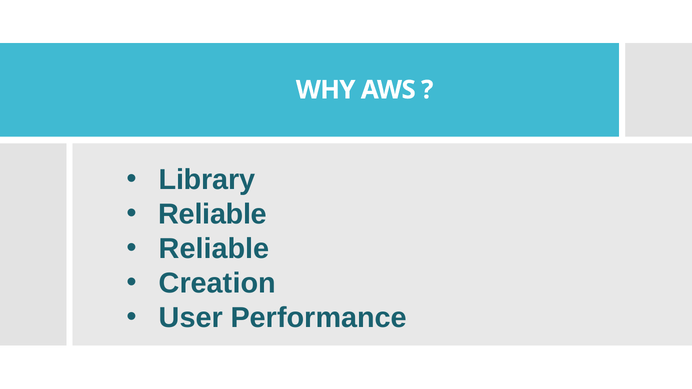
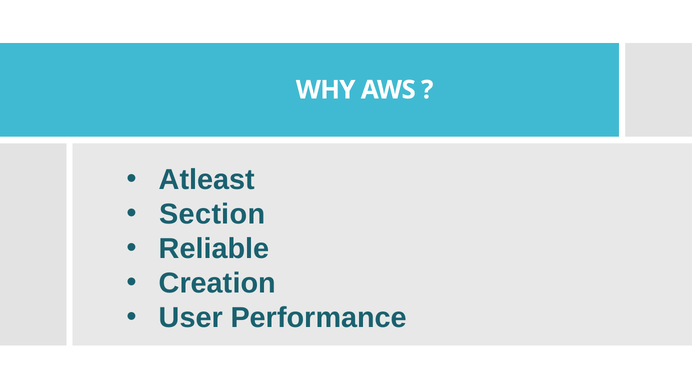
Library: Library -> Atleast
Reliable at (213, 214): Reliable -> Section
